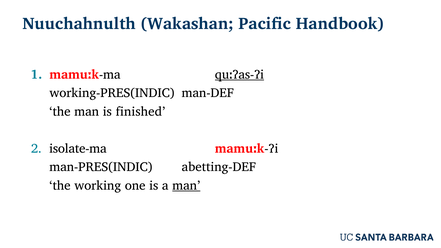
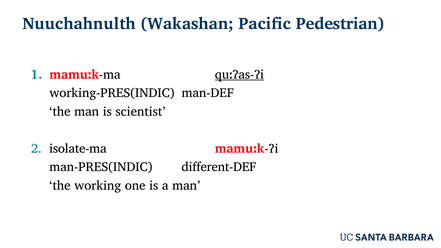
Handbook: Handbook -> Pedestrian
finished: finished -> scientist
abetting-DEF: abetting-DEF -> different-DEF
man at (186, 186) underline: present -> none
